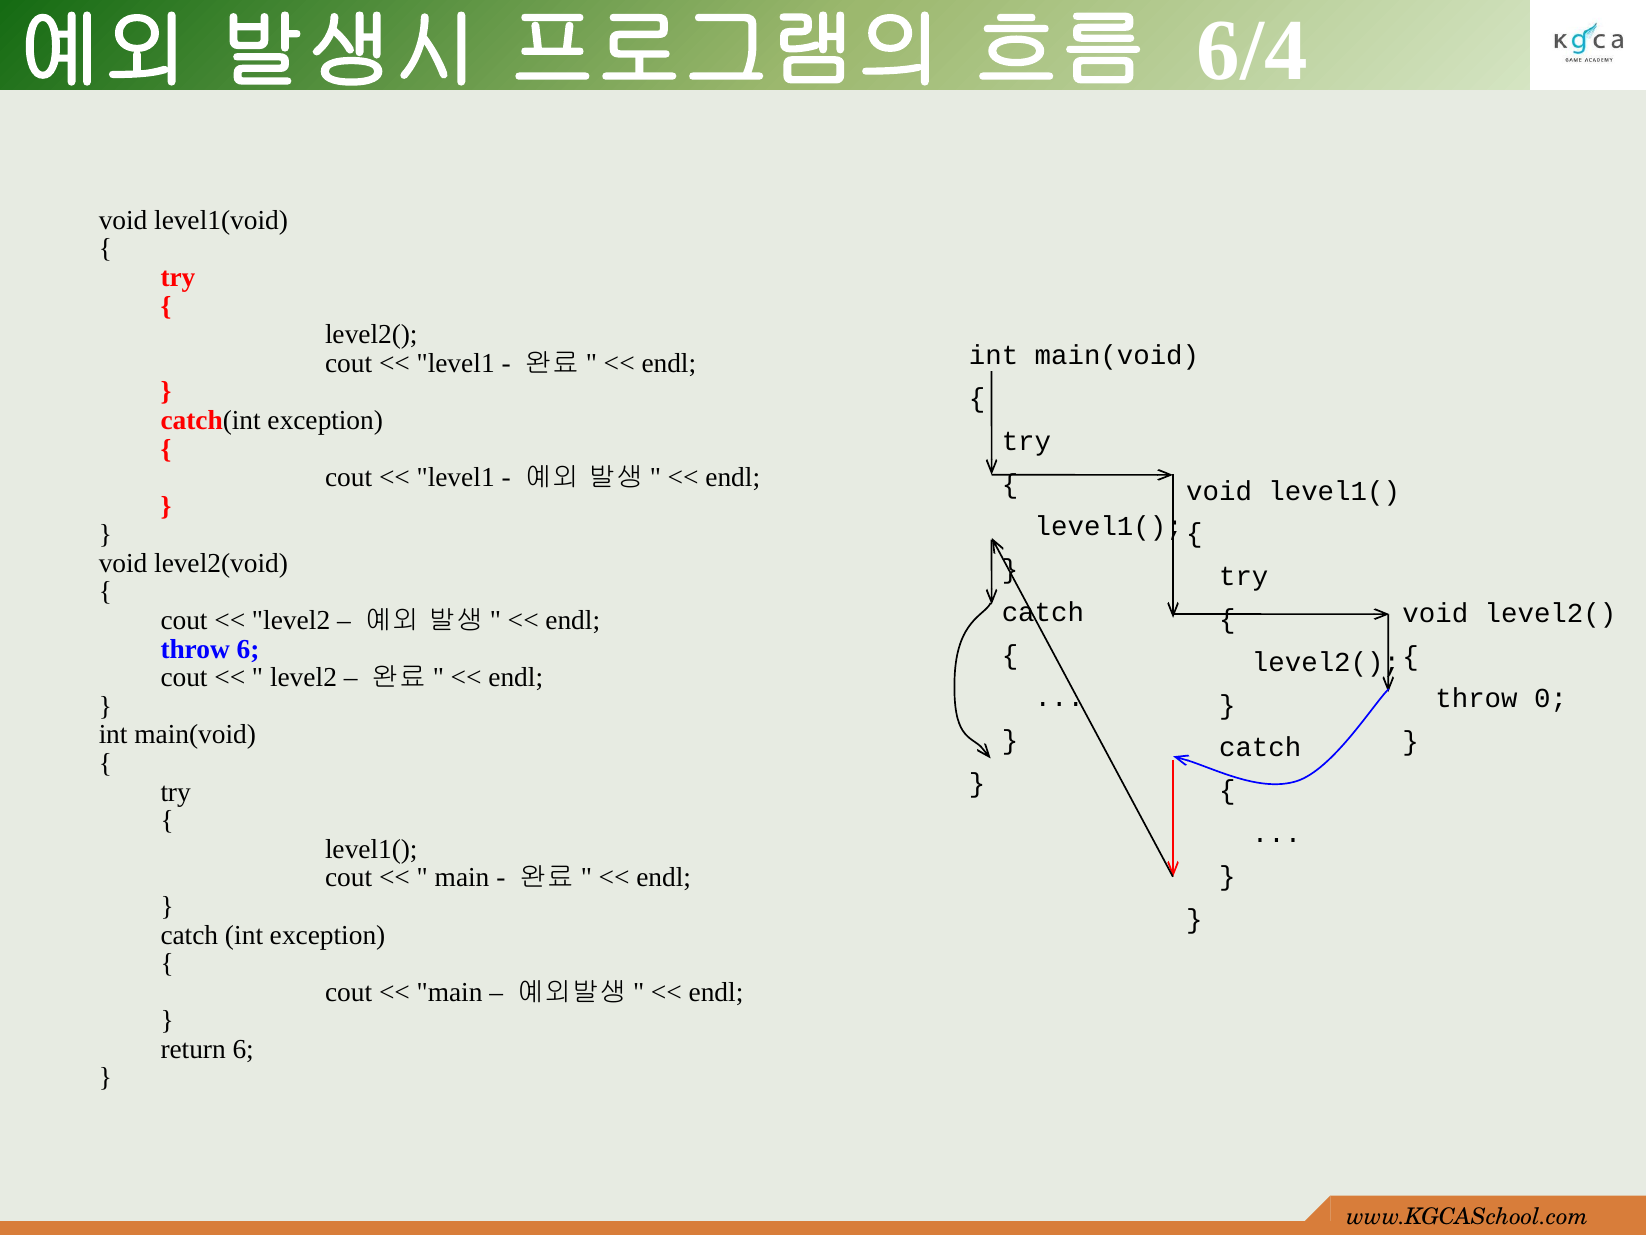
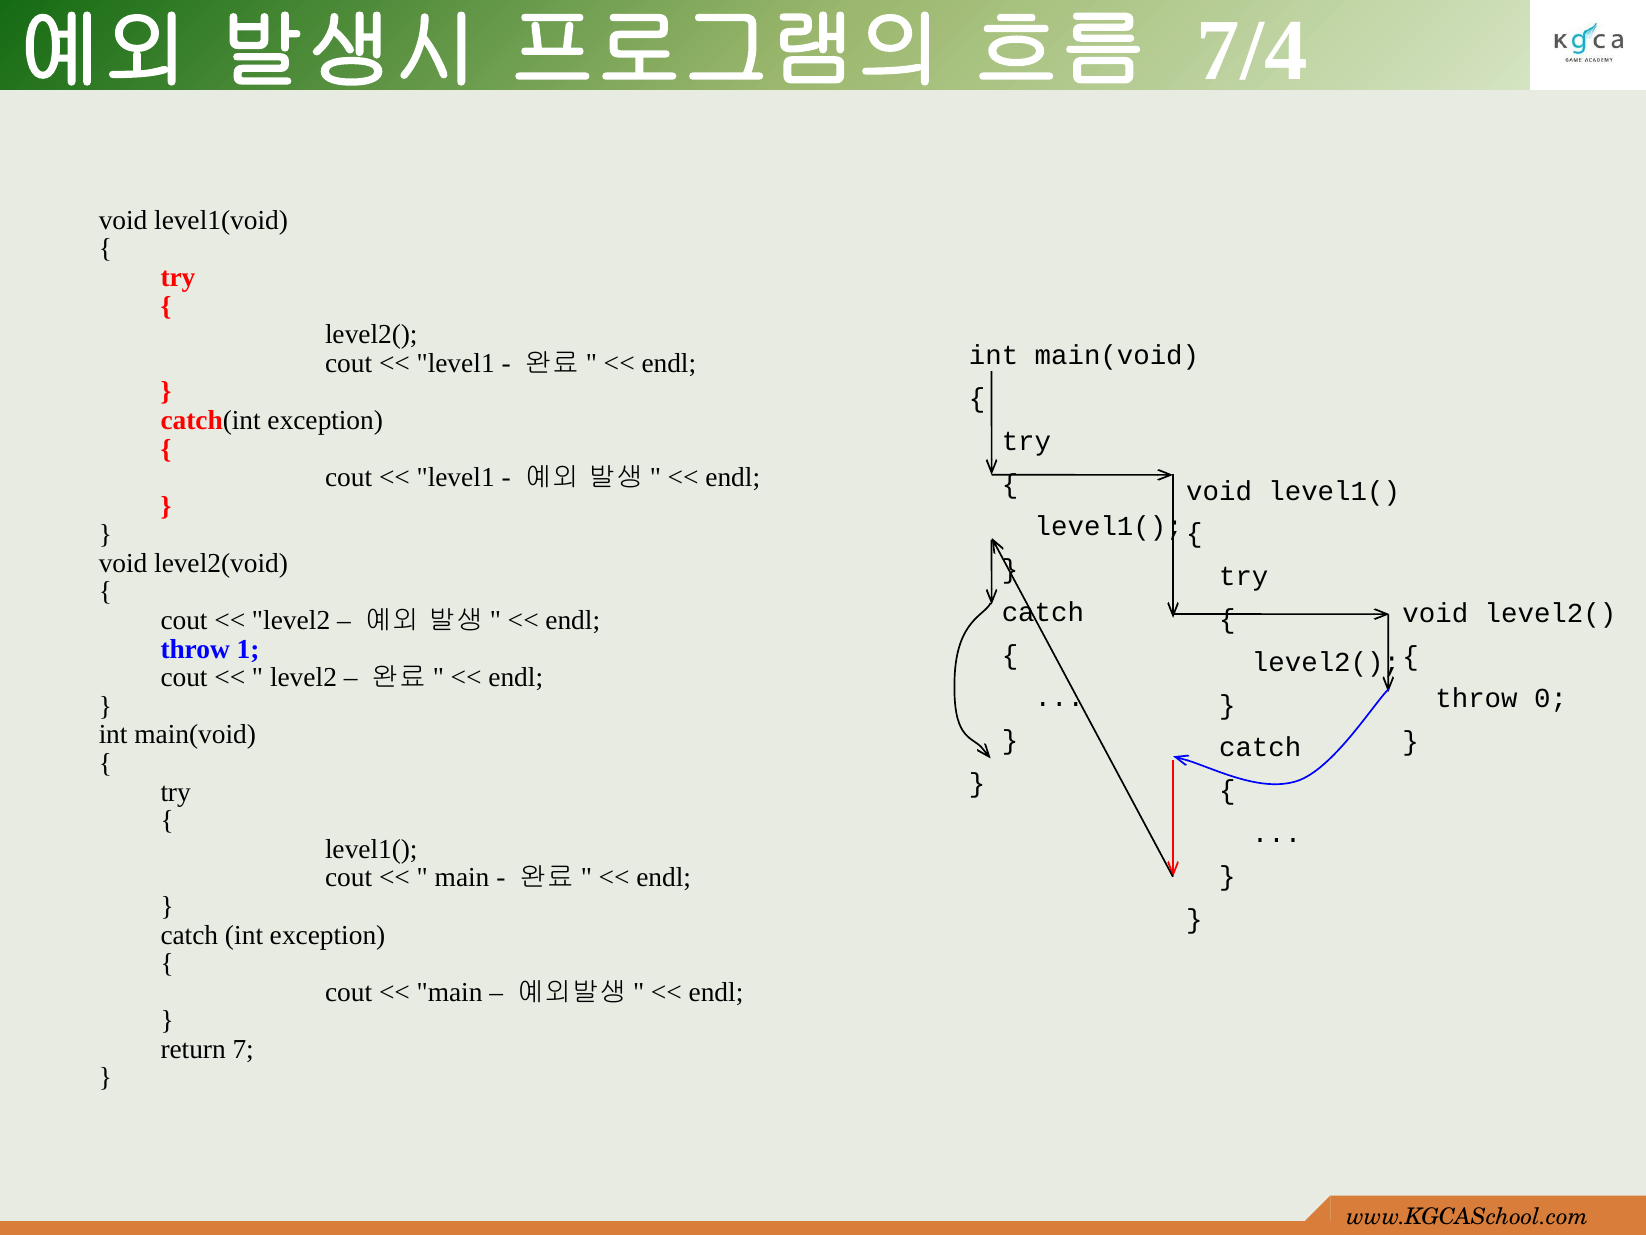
6/4: 6/4 -> 7/4
throw 6: 6 -> 1
return 6: 6 -> 7
